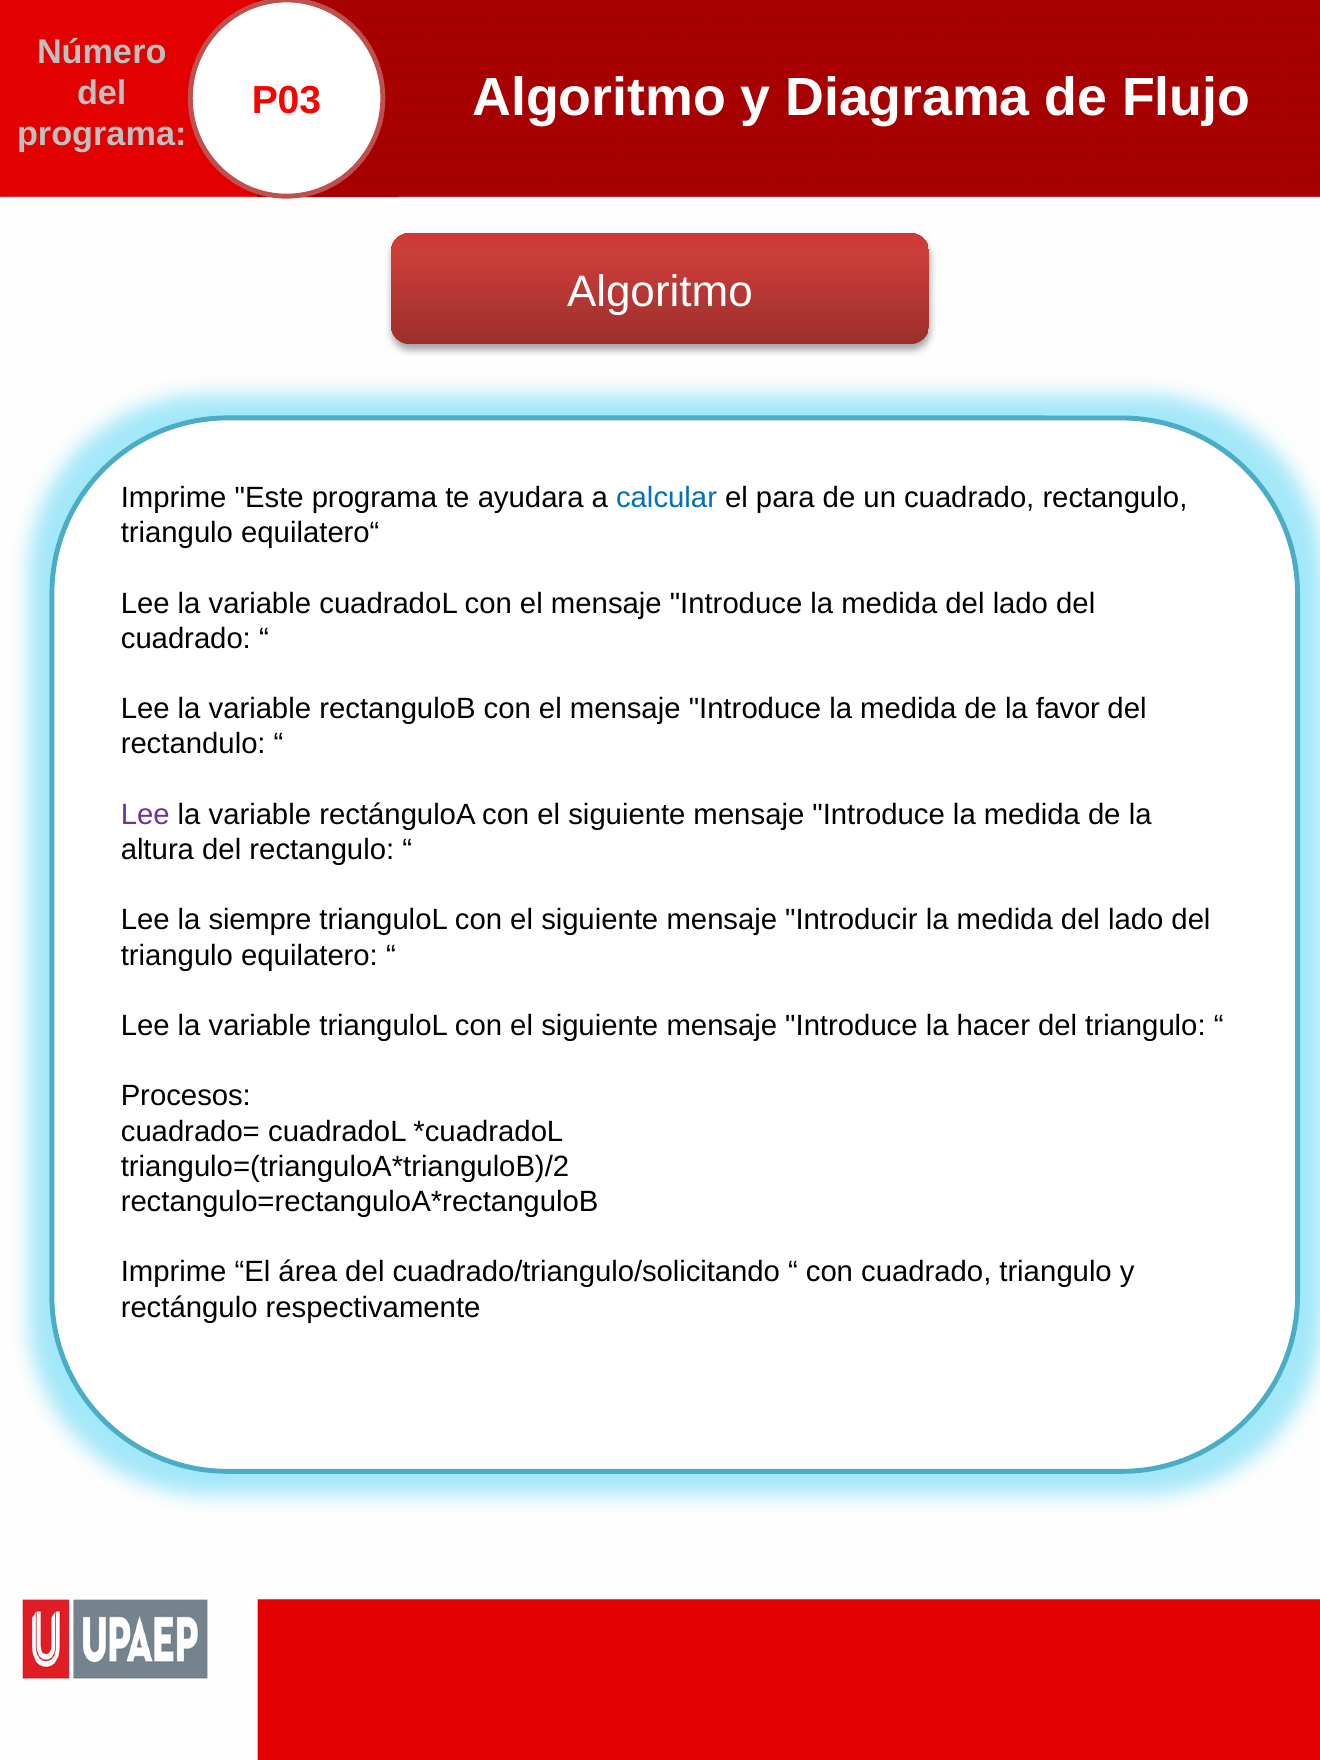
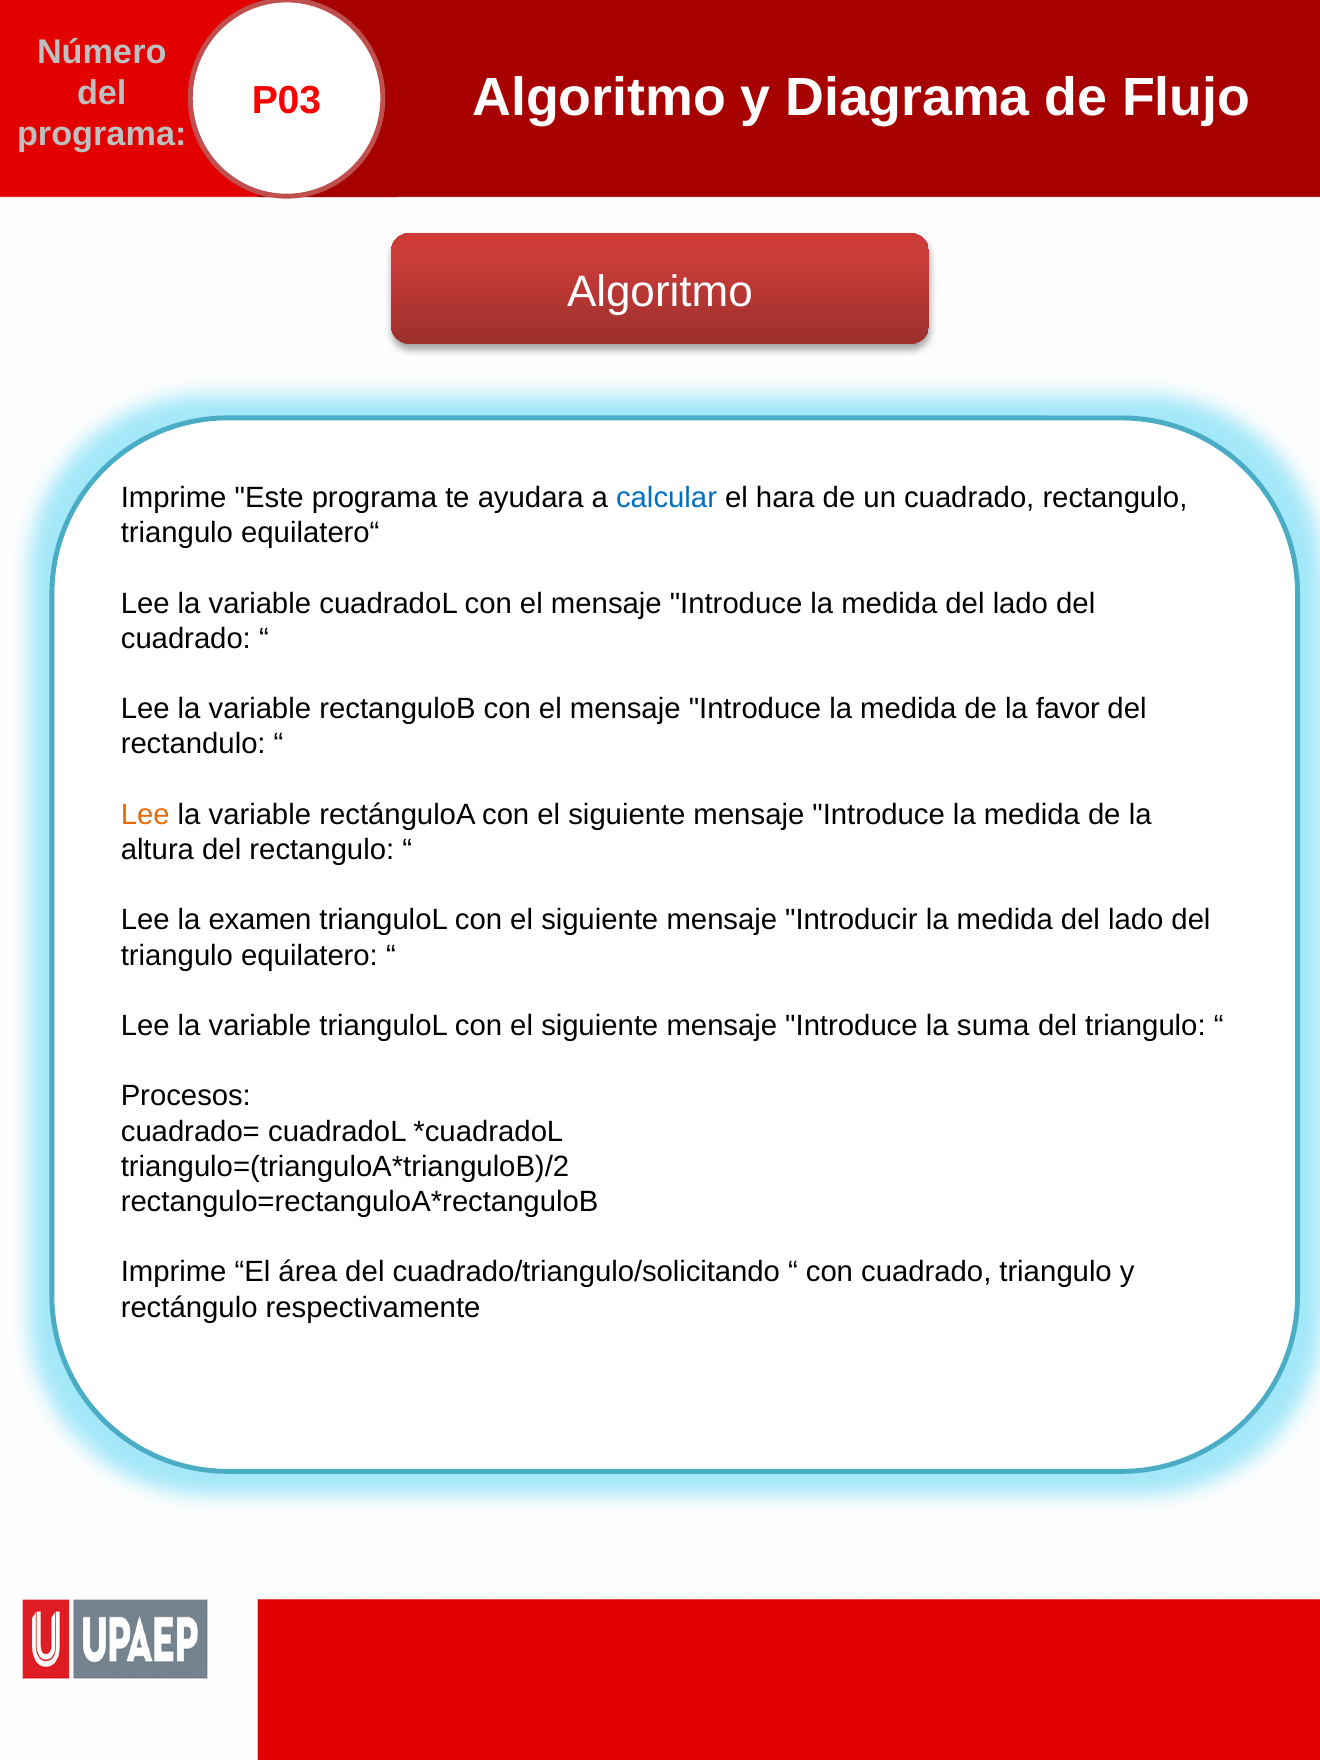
para: para -> hara
Lee at (145, 815) colour: purple -> orange
siempre: siempre -> examen
hacer: hacer -> suma
